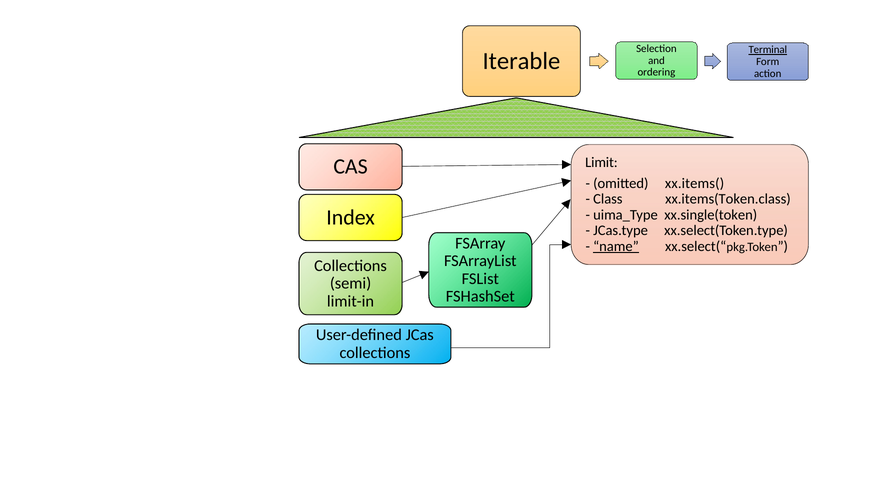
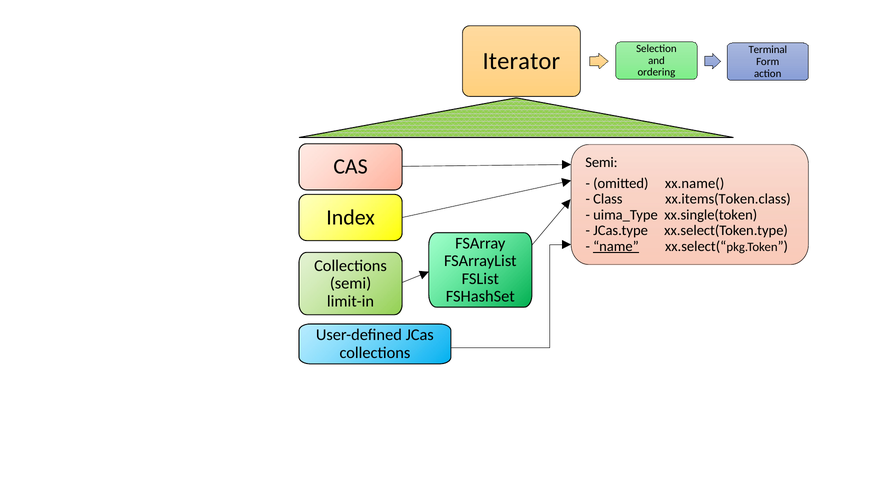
Terminal underline: present -> none
Iterable: Iterable -> Iterator
Limit at (601, 163): Limit -> Semi
xx.items(: xx.items( -> xx.name(
